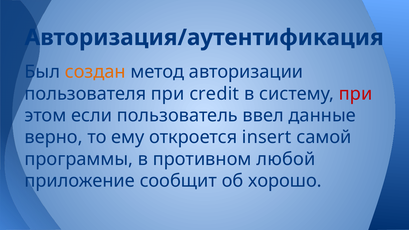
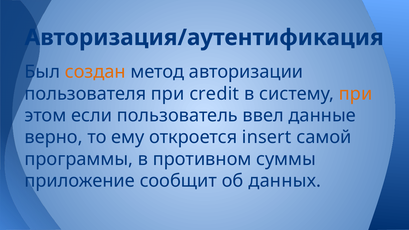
при at (356, 94) colour: red -> orange
любой: любой -> суммы
хорошо: хорошо -> данных
